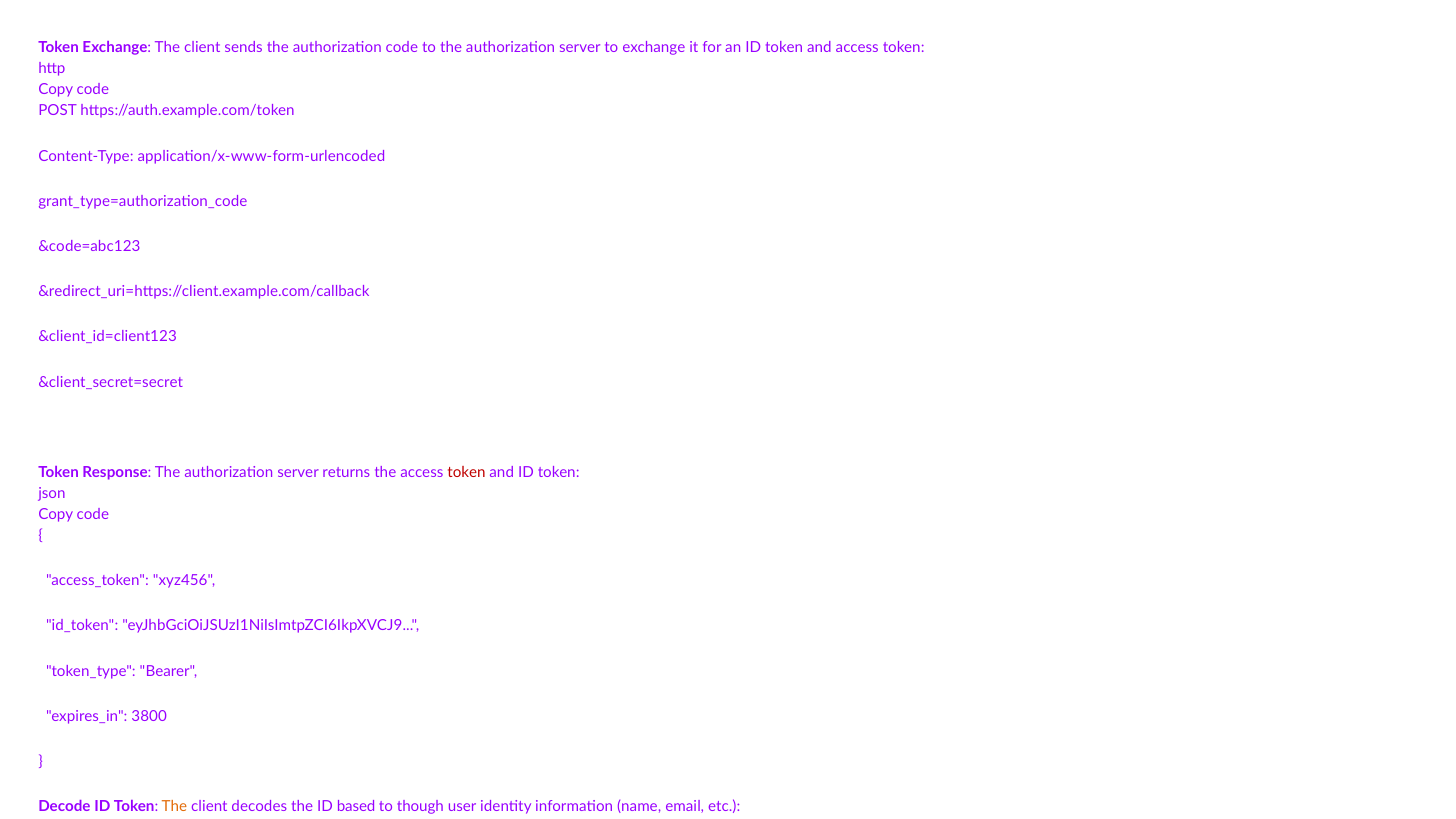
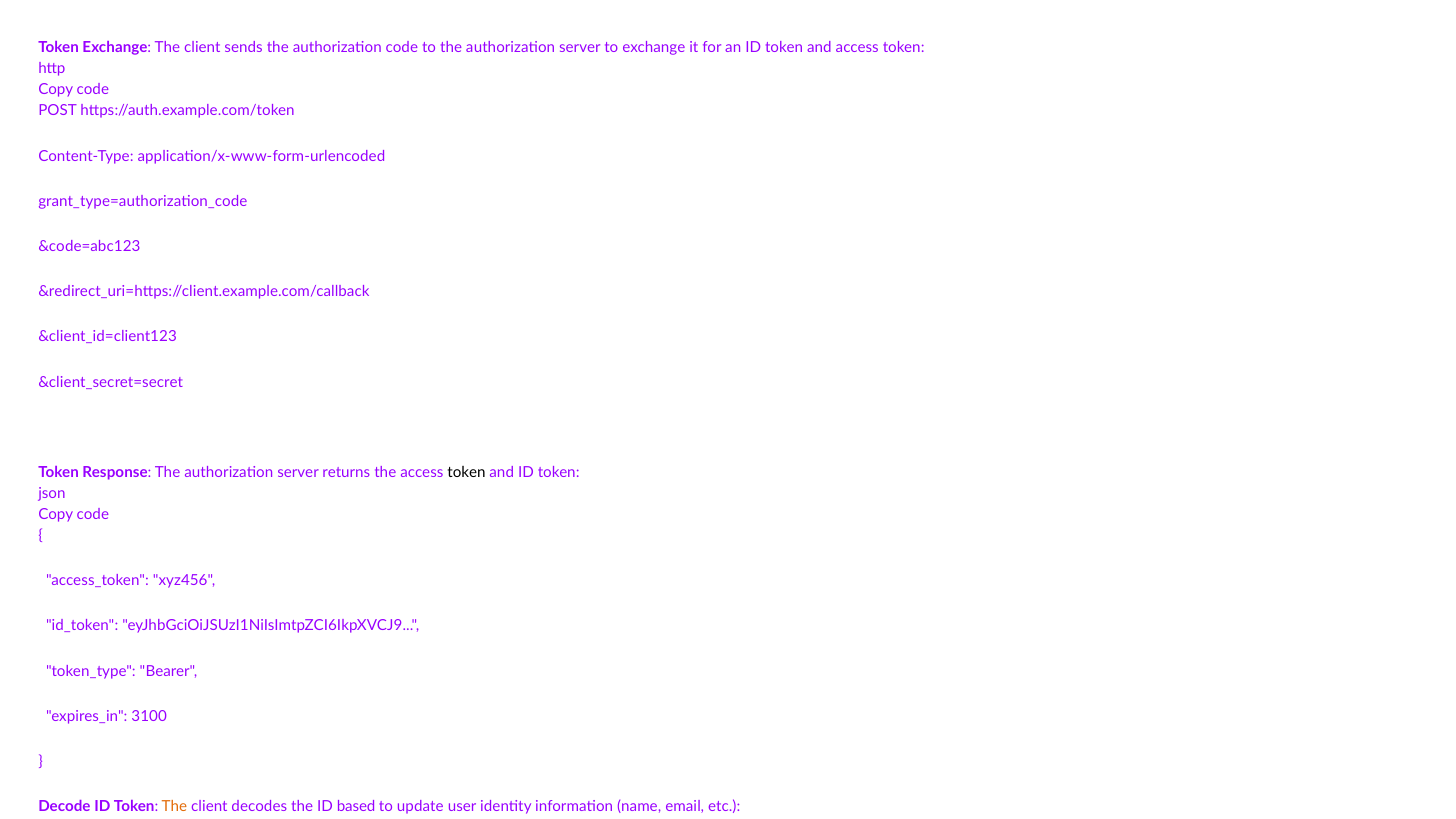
token at (466, 473) colour: red -> black
3800: 3800 -> 3100
though: though -> update
